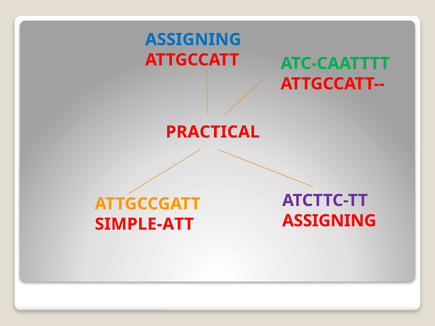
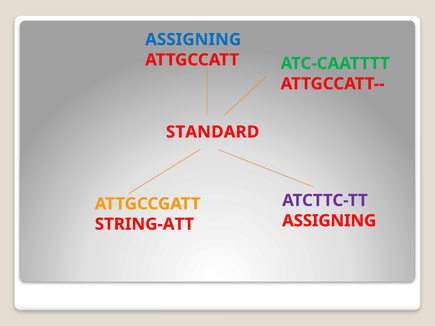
PRACTICAL: PRACTICAL -> STANDARD
SIMPLE-ATT: SIMPLE-ATT -> STRING-ATT
